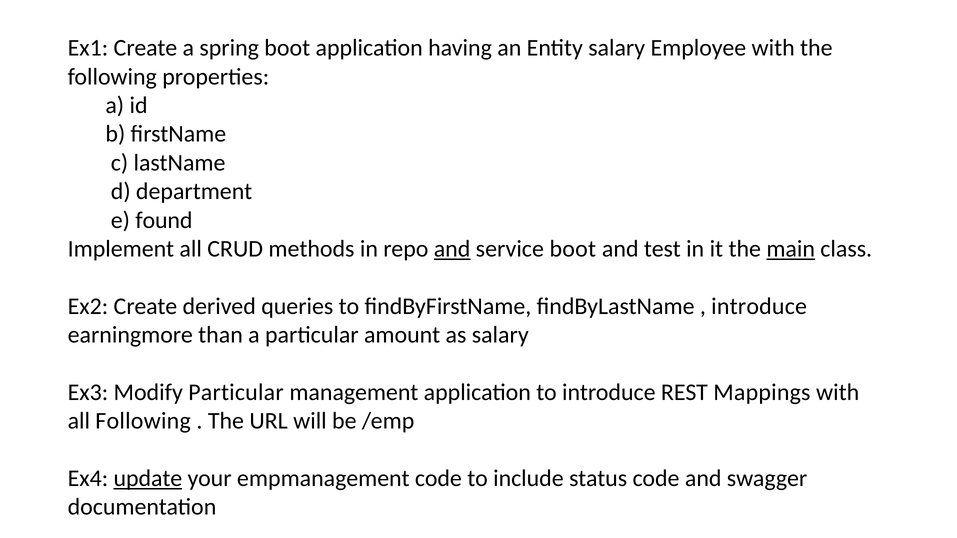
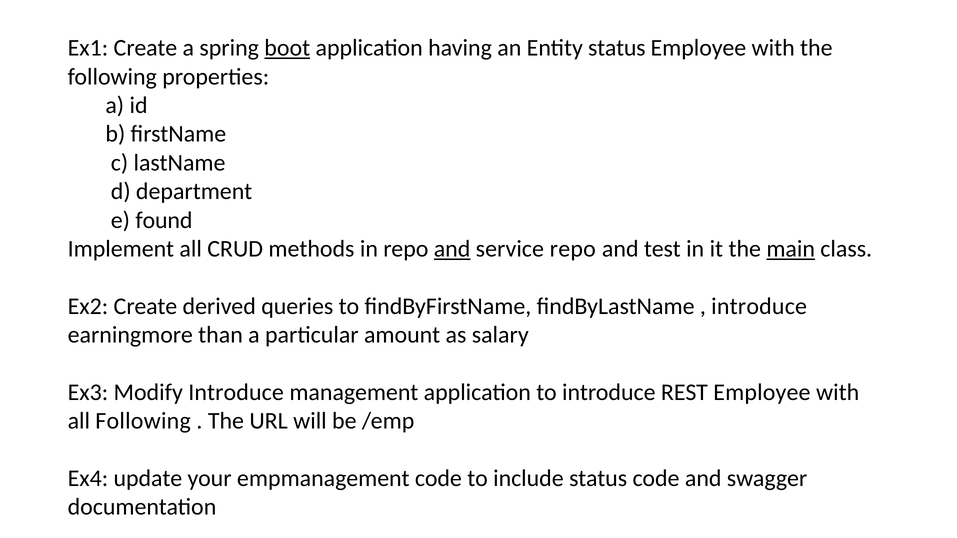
boot at (287, 48) underline: none -> present
Entity salary: salary -> status
service boot: boot -> repo
Modify Particular: Particular -> Introduce
REST Mappings: Mappings -> Employee
update underline: present -> none
